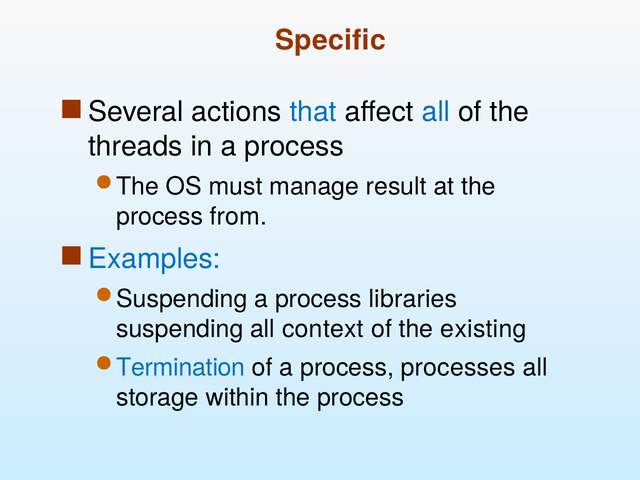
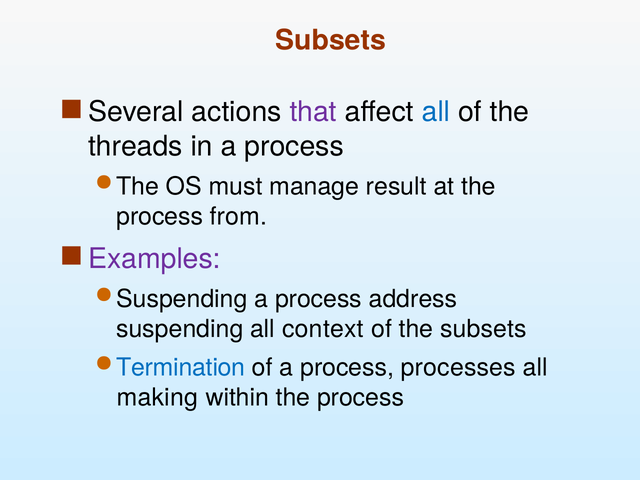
Specific at (331, 40): Specific -> Subsets
that colour: blue -> purple
Examples colour: blue -> purple
libraries: libraries -> address
the existing: existing -> subsets
storage: storage -> making
